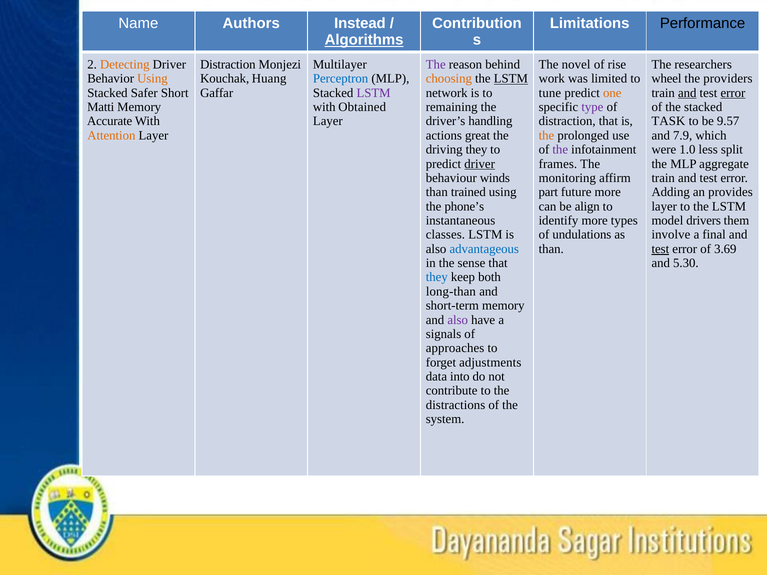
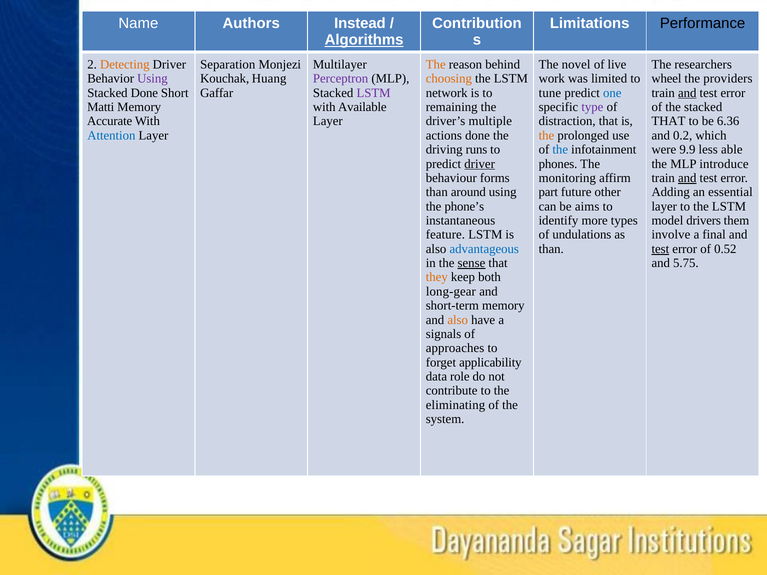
Distraction at (228, 65): Distraction -> Separation
The at (436, 65) colour: purple -> orange
rise: rise -> live
Using at (152, 79) colour: orange -> purple
Perceptron colour: blue -> purple
LSTM at (511, 79) underline: present -> none
Stacked Safer: Safer -> Done
one colour: orange -> blue
error at (733, 93) underline: present -> none
Obtained: Obtained -> Available
handling: handling -> multiple
TASK at (668, 121): TASK -> THAT
9.57: 9.57 -> 6.36
Attention colour: orange -> blue
actions great: great -> done
7.9: 7.9 -> 0.2
driving they: they -> runs
the at (560, 150) colour: purple -> blue
1.0: 1.0 -> 9.9
split: split -> able
frames: frames -> phones
aggregate: aggregate -> introduce
winds: winds -> forms
and at (687, 178) underline: none -> present
trained: trained -> around
future more: more -> other
provides: provides -> essential
align: align -> aims
classes: classes -> feature
3.69: 3.69 -> 0.52
sense underline: none -> present
5.30: 5.30 -> 5.75
they at (437, 277) colour: blue -> orange
long-than: long-than -> long-gear
also at (458, 320) colour: purple -> orange
adjustments: adjustments -> applicability
into: into -> role
distractions: distractions -> eliminating
